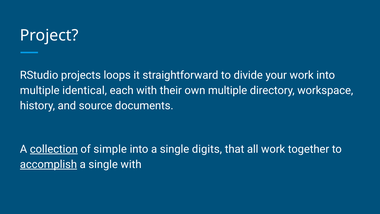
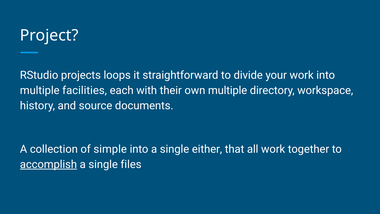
identical: identical -> facilities
collection underline: present -> none
digits: digits -> either
single with: with -> files
